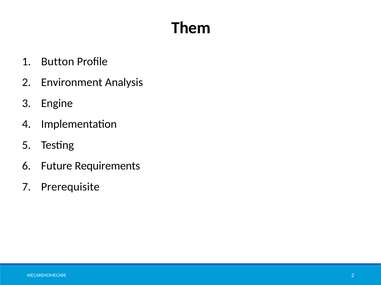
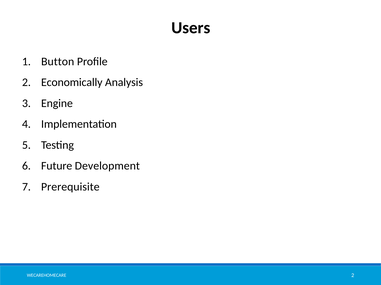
Them: Them -> Users
Environment: Environment -> Economically
Requirements: Requirements -> Development
